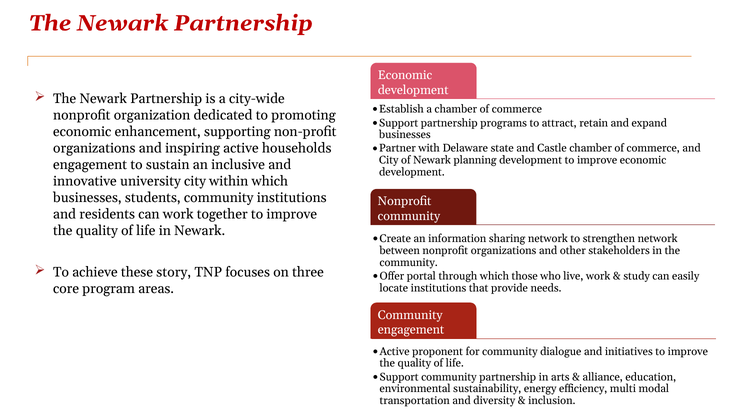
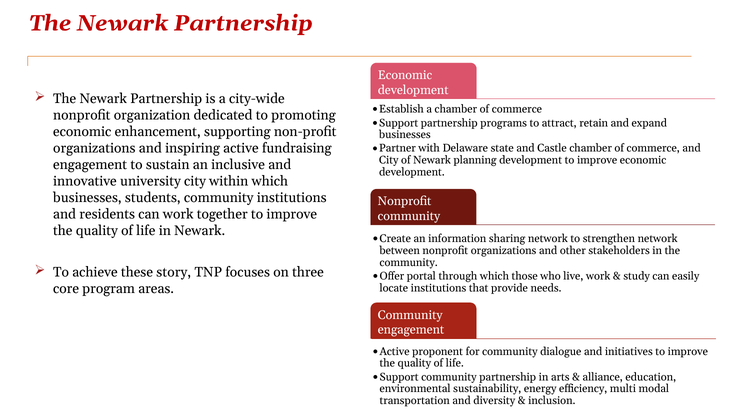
households: households -> fundraising
